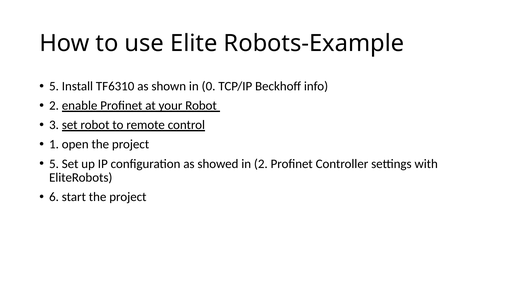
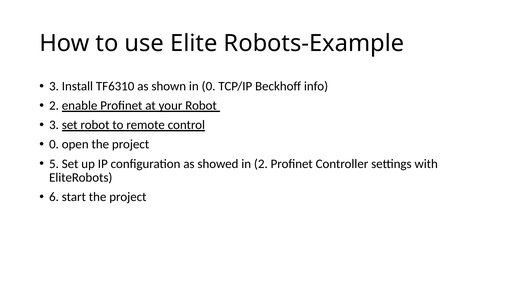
5 at (54, 86): 5 -> 3
1 at (54, 144): 1 -> 0
